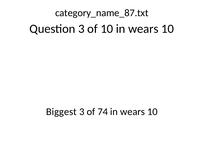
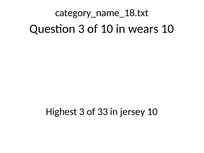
category_name_87.txt: category_name_87.txt -> category_name_18.txt
Biggest: Biggest -> Highest
74: 74 -> 33
wears at (133, 112): wears -> jersey
